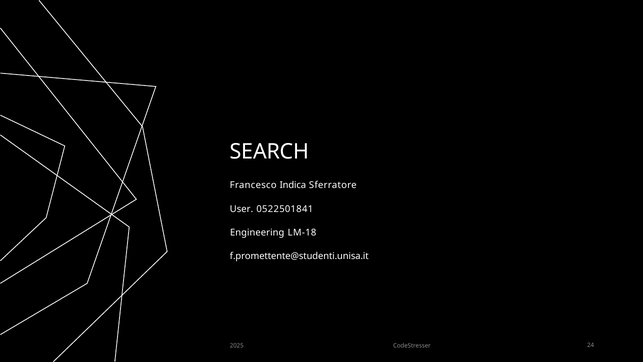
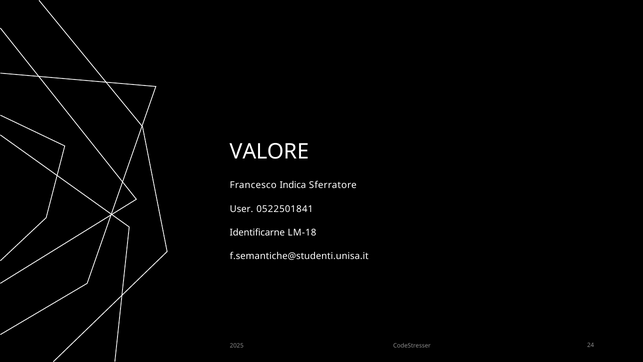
SEARCH: SEARCH -> VALORE
Engineering: Engineering -> Identificarne
f.promettente@studenti.unisa.it: f.promettente@studenti.unisa.it -> f.semantiche@studenti.unisa.it
